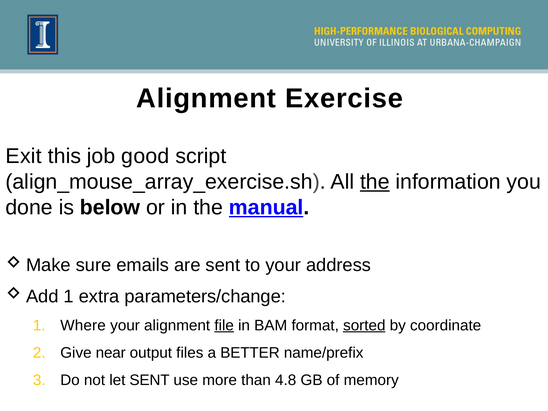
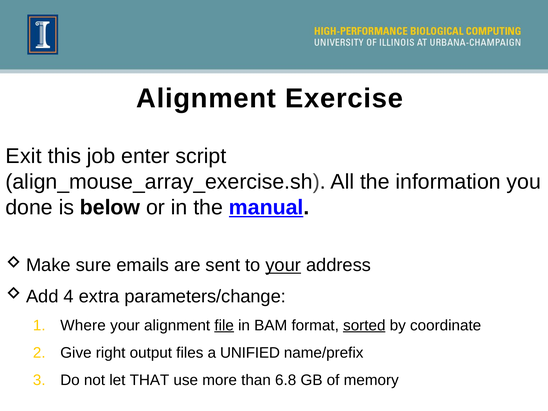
good: good -> enter
the at (375, 182) underline: present -> none
your at (283, 265) underline: none -> present
1 at (69, 296): 1 -> 4
near: near -> right
BETTER: BETTER -> UNIFIED
let SENT: SENT -> THAT
4.8: 4.8 -> 6.8
